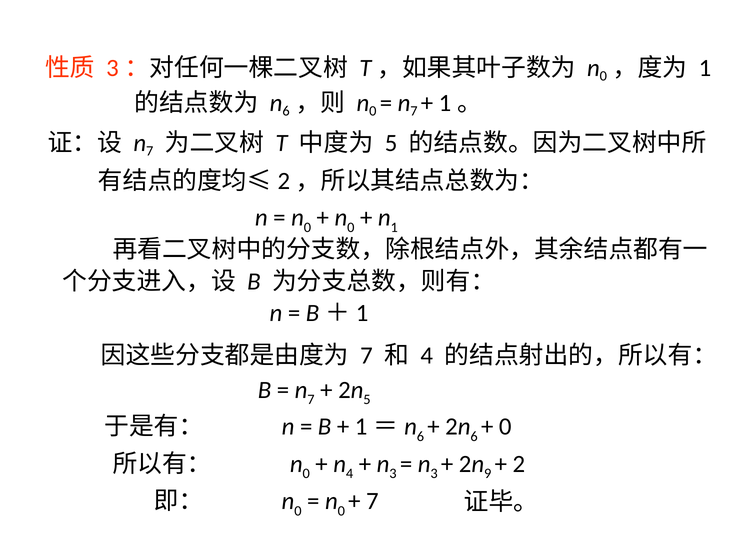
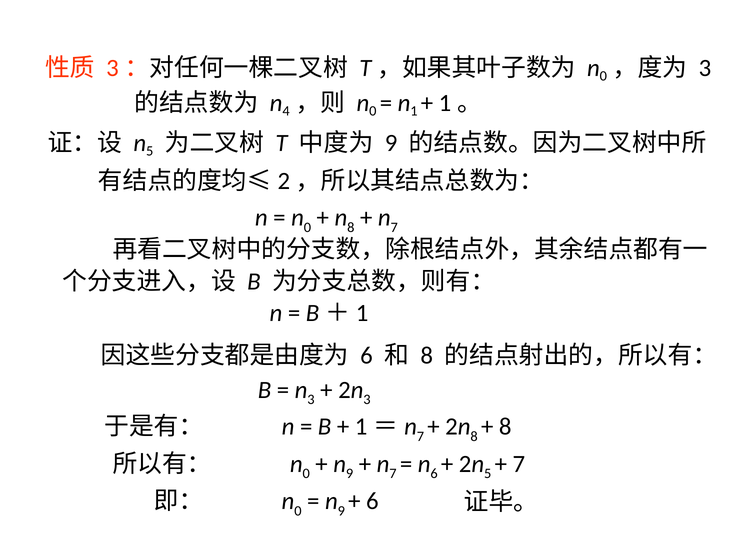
1 at (705, 68): 1 -> 3
n 6: 6 -> 4
7 at (414, 111): 7 -> 1
7 at (150, 151): 7 -> 5
5 at (391, 143): 5 -> 9
0 at (351, 227): 0 -> 8
1 at (394, 227): 1 -> 7
7 at (366, 356): 7 -> 6
4 at (427, 356): 4 -> 8
7 at (311, 400): 7 -> 3
5 at (367, 400): 5 -> 3
6 at (420, 436): 6 -> 7
6 at (474, 436): 6 -> 8
0 at (505, 427): 0 -> 8
4 at (350, 474): 4 -> 9
3 at (393, 474): 3 -> 7
3 at (434, 474): 3 -> 6
9 at (488, 474): 9 -> 5
2 at (519, 464): 2 -> 7
0 at (341, 511): 0 -> 9
7 at (372, 501): 7 -> 6
